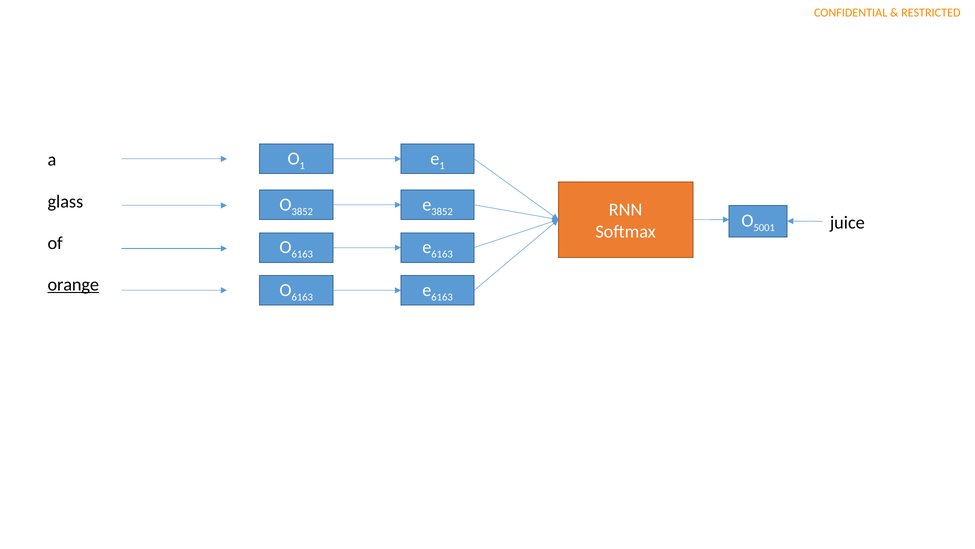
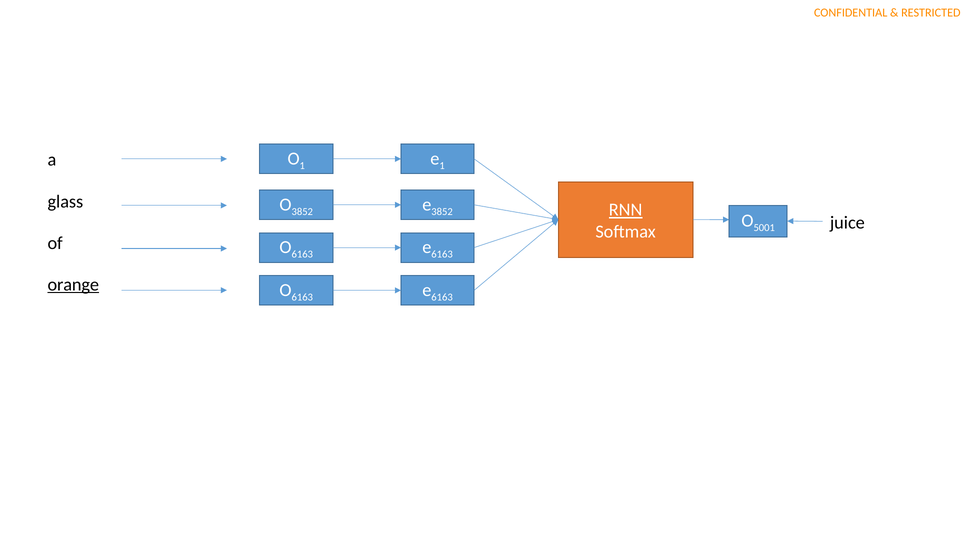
RNN underline: none -> present
